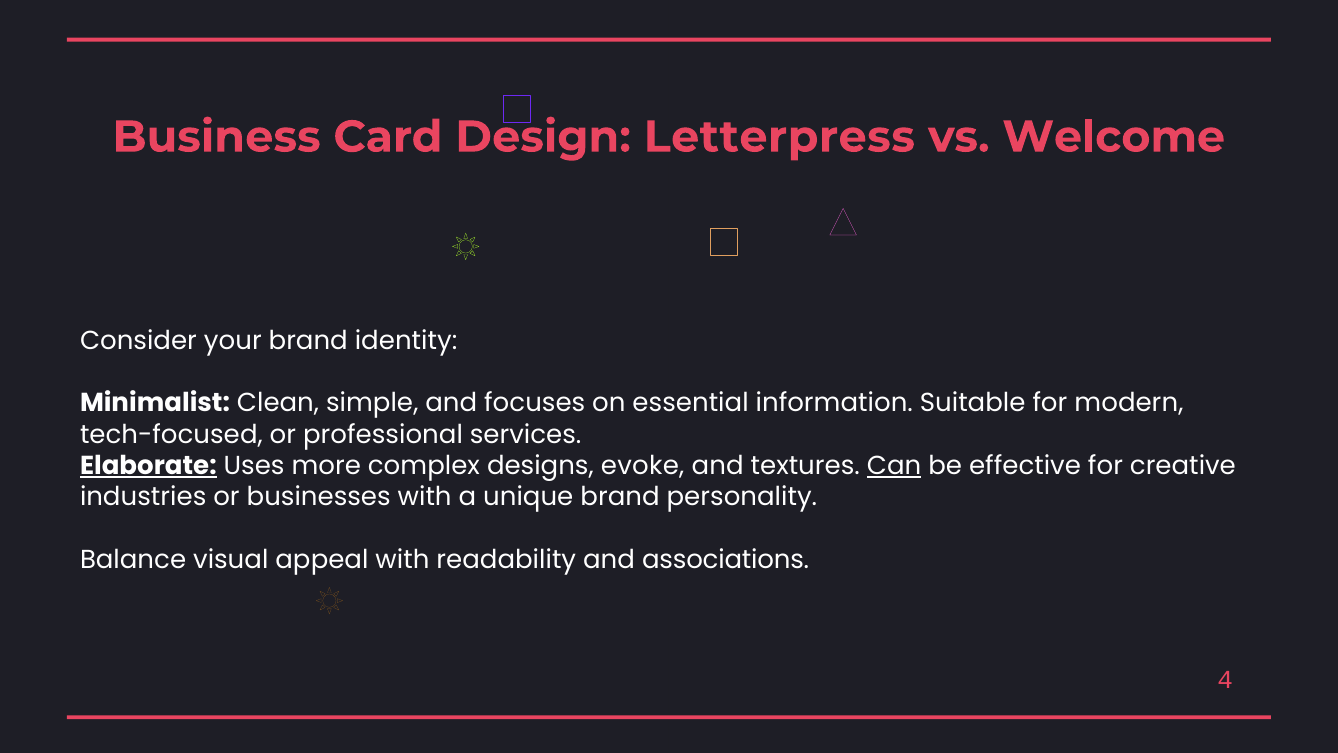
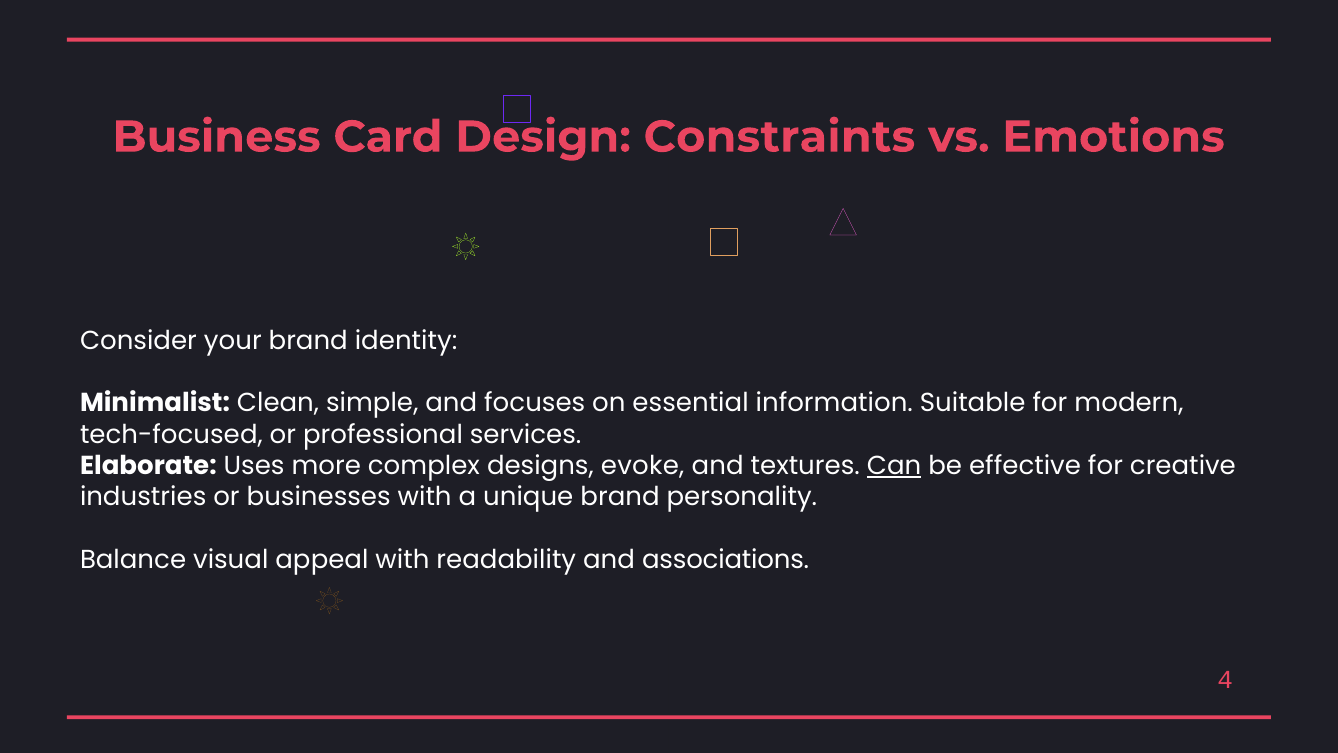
Letterpress: Letterpress -> Constraints
Welcome: Welcome -> Emotions
Elaborate underline: present -> none
